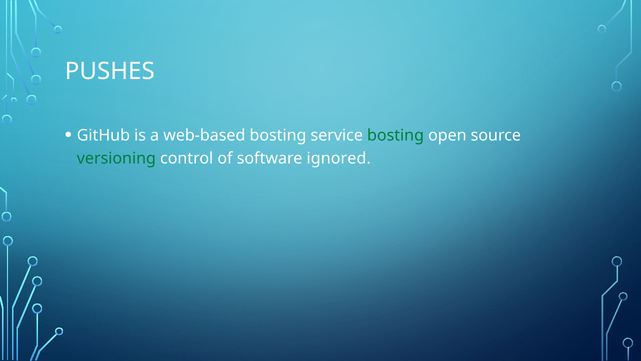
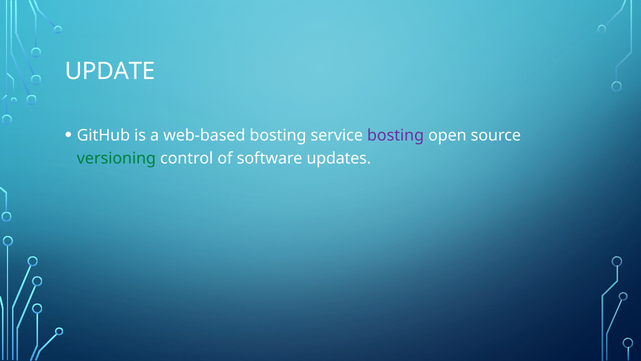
PUSHES: PUSHES -> UPDATE
bosting at (396, 135) colour: green -> purple
ignored: ignored -> updates
